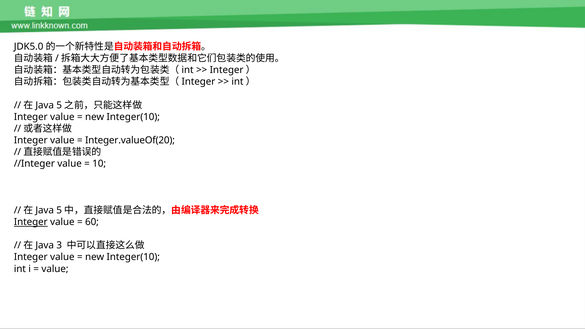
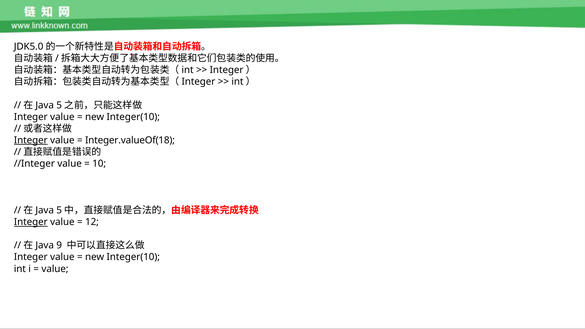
Integer at (31, 140) underline: none -> present
Integer.valueOf(20: Integer.valueOf(20 -> Integer.valueOf(18
60: 60 -> 12
3: 3 -> 9
